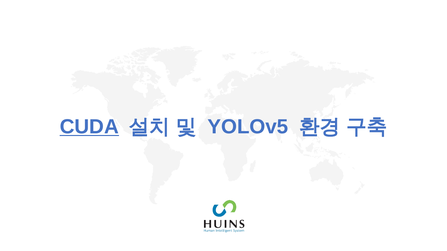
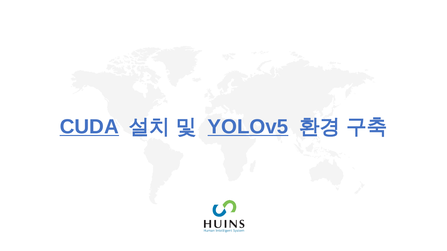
YOLOv5 underline: none -> present
